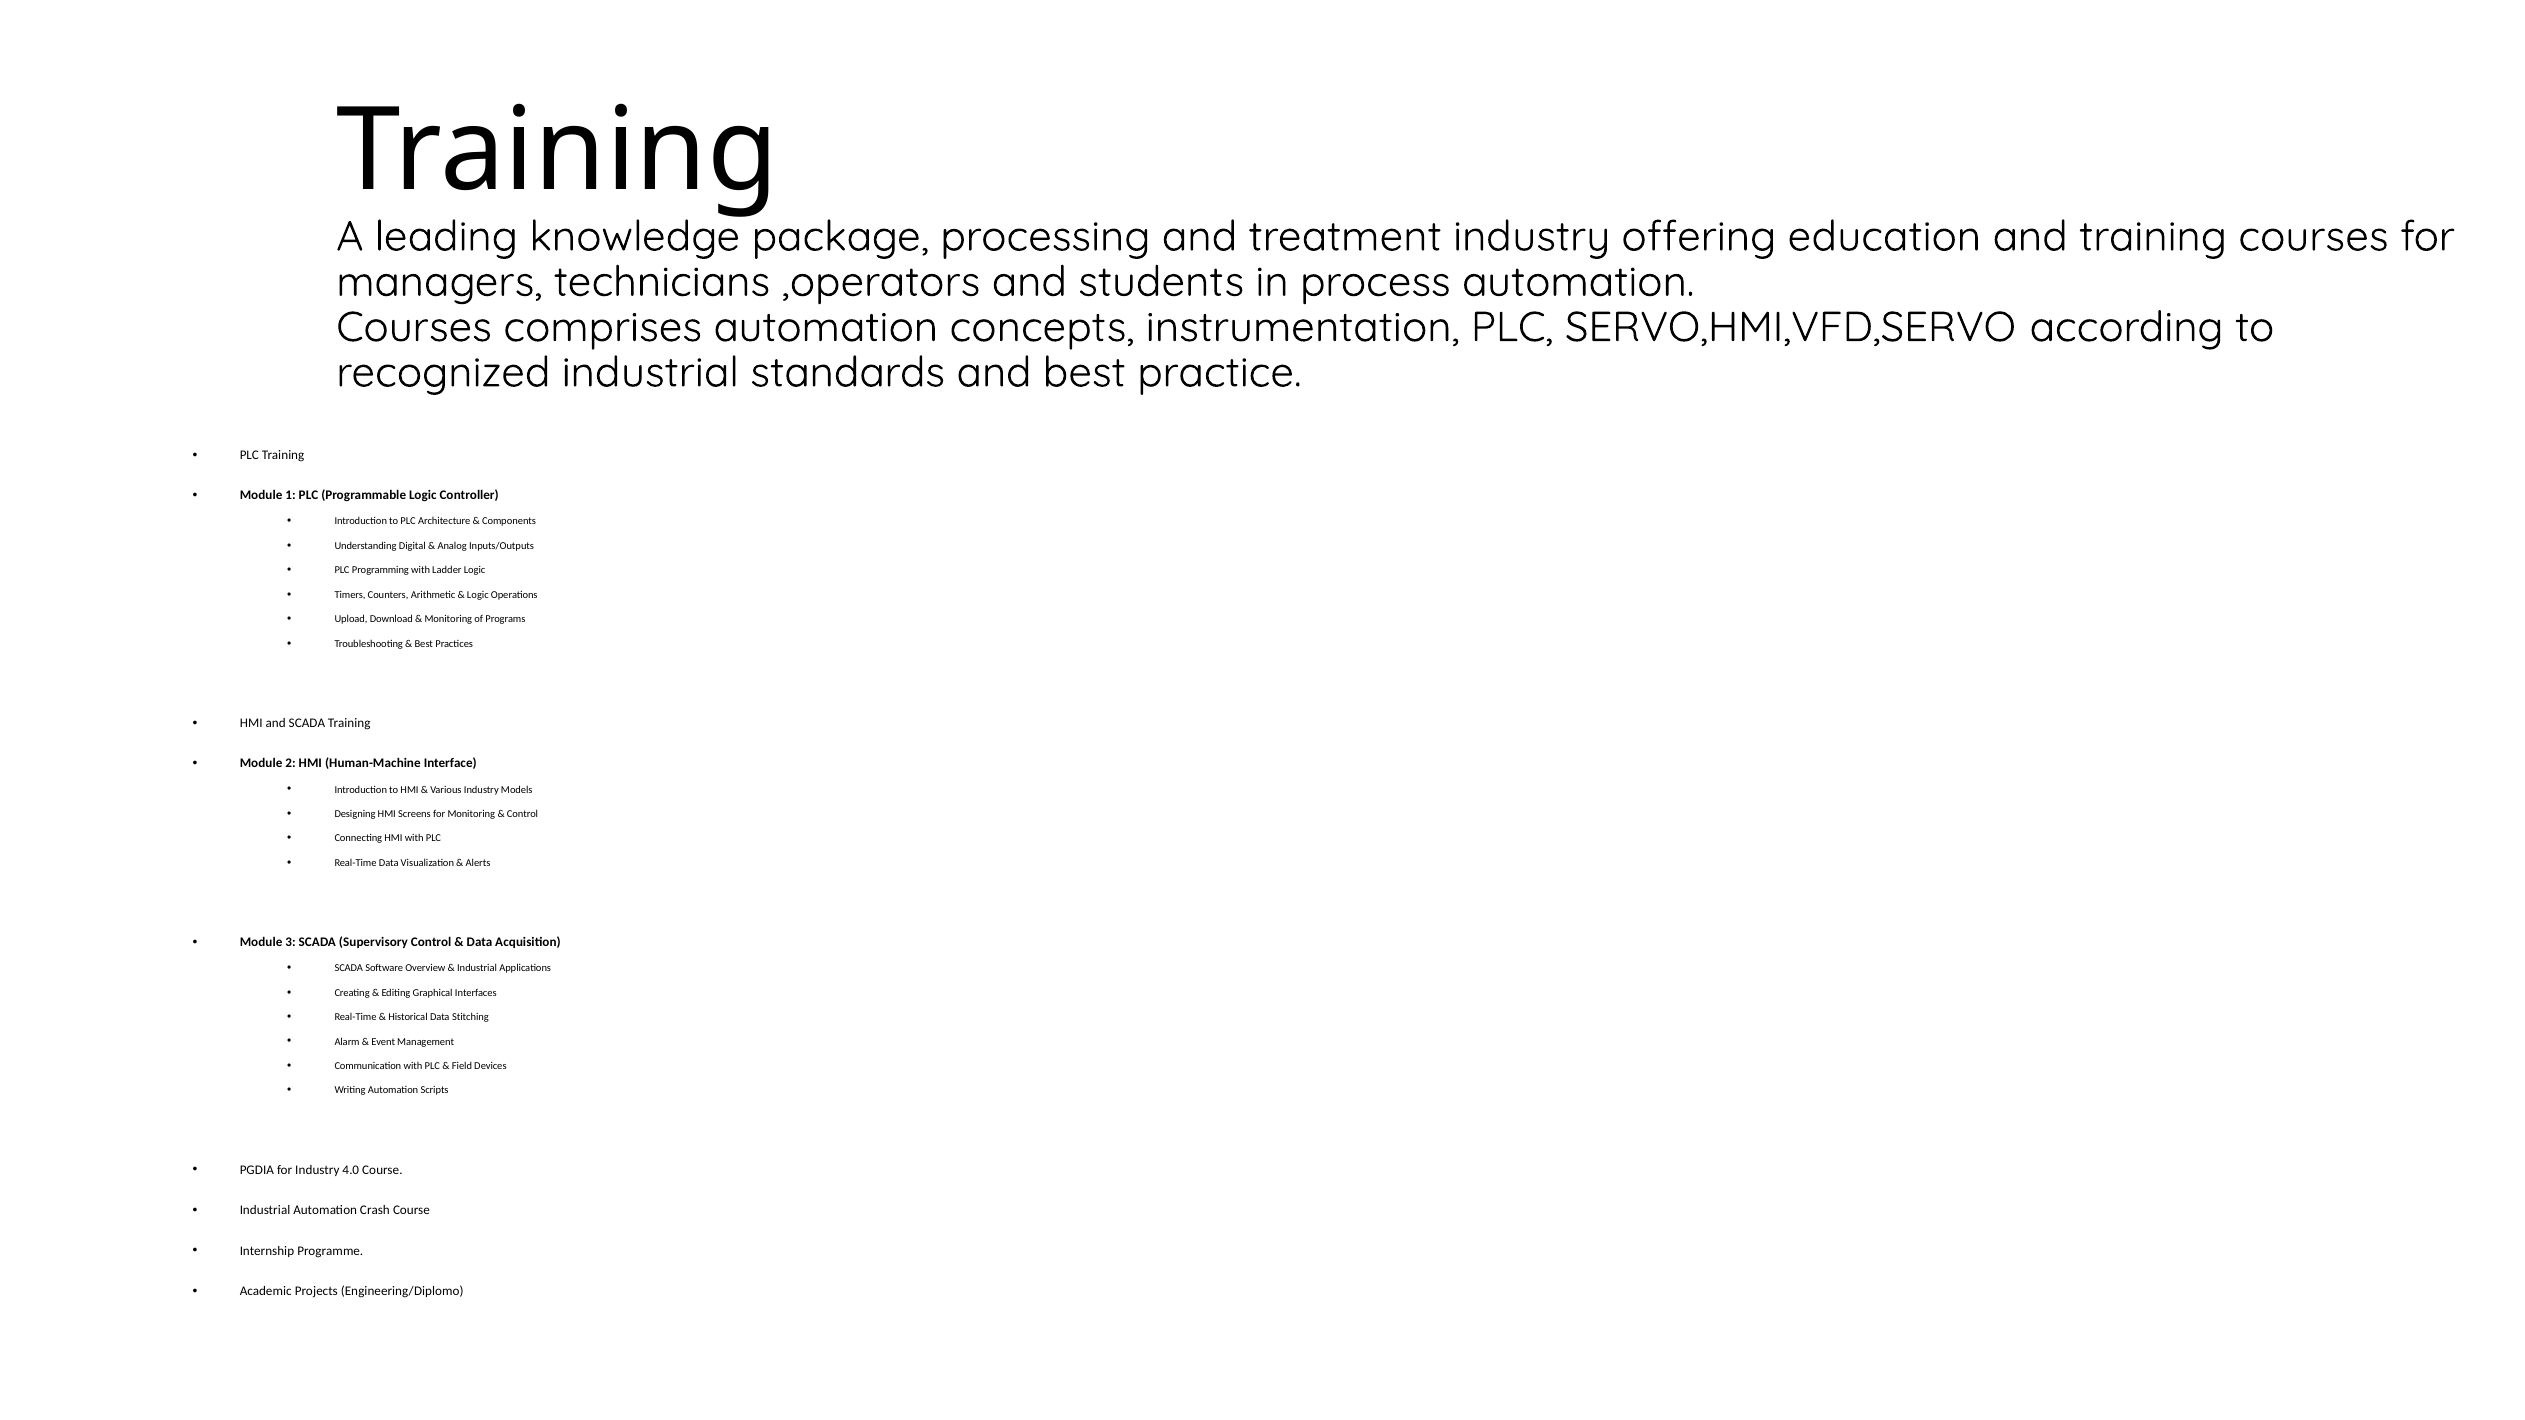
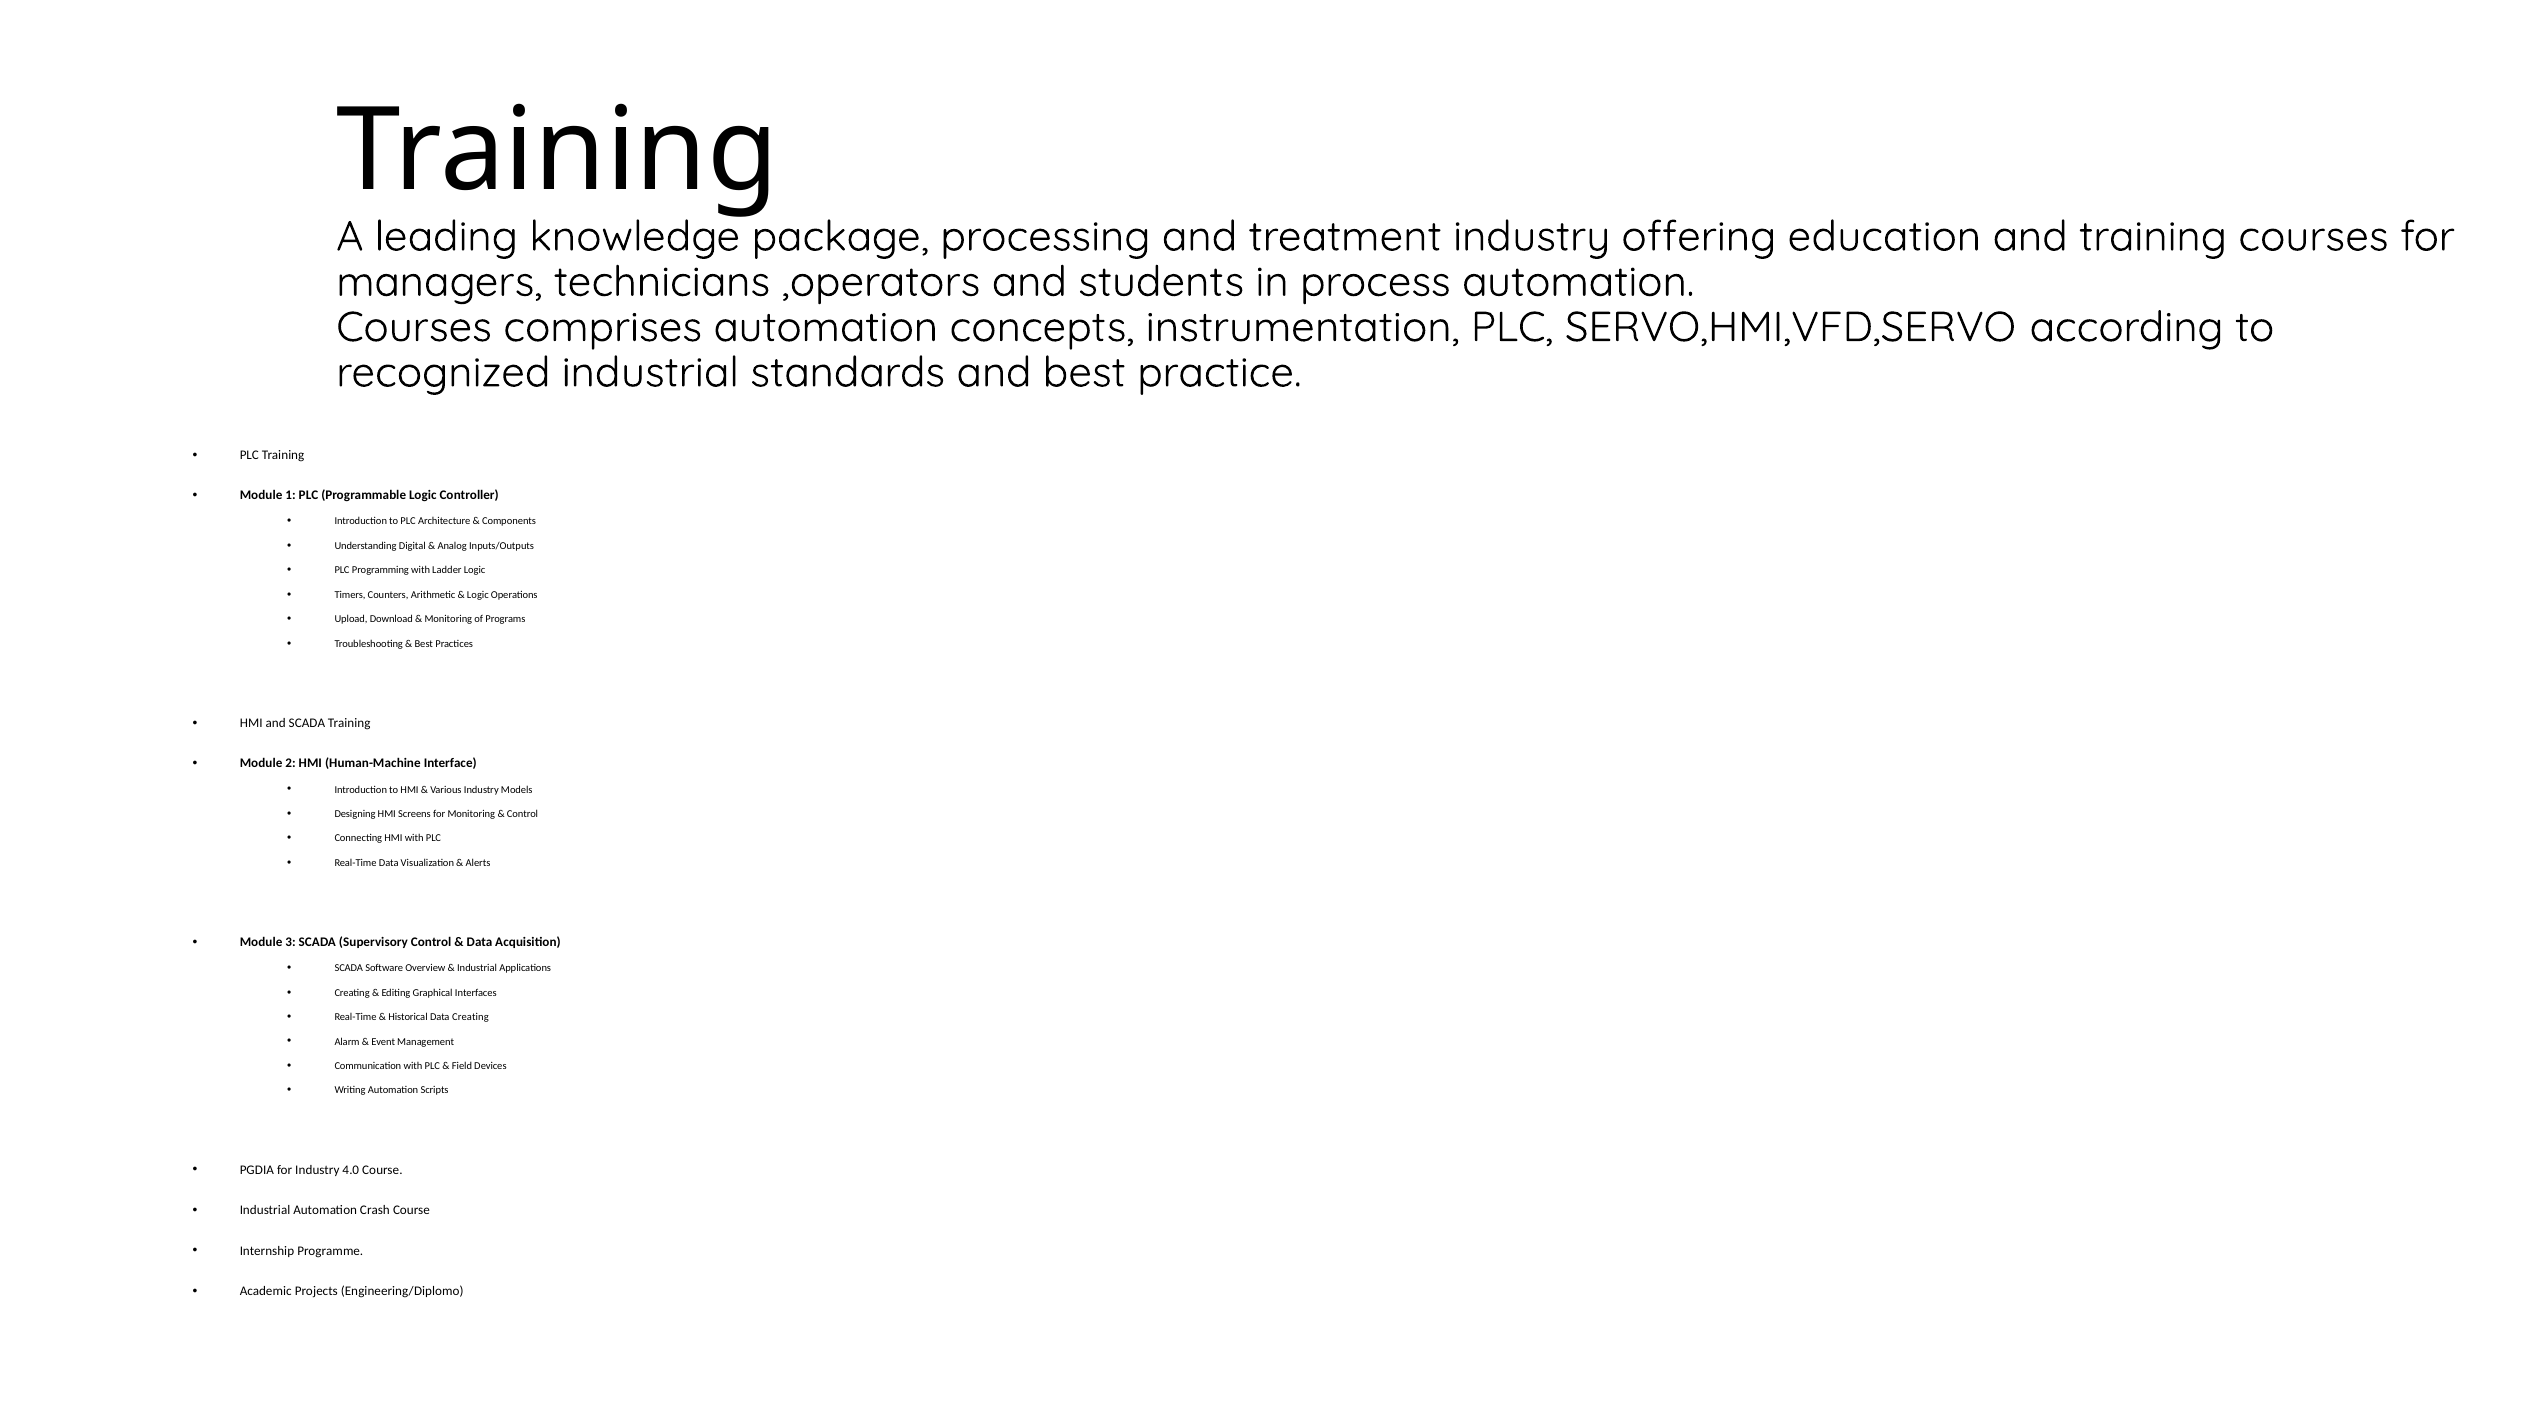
Data Stitching: Stitching -> Creating
